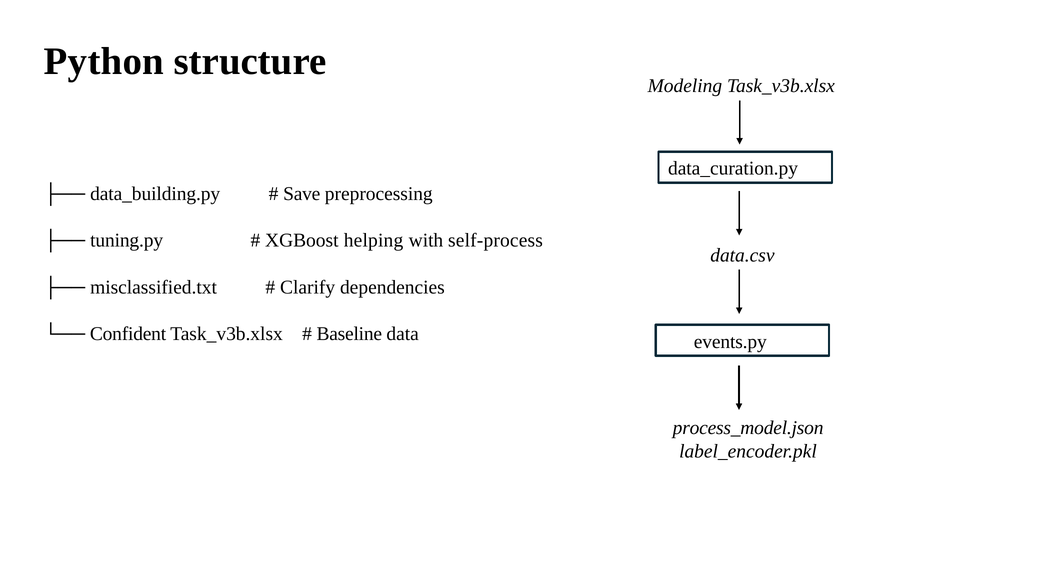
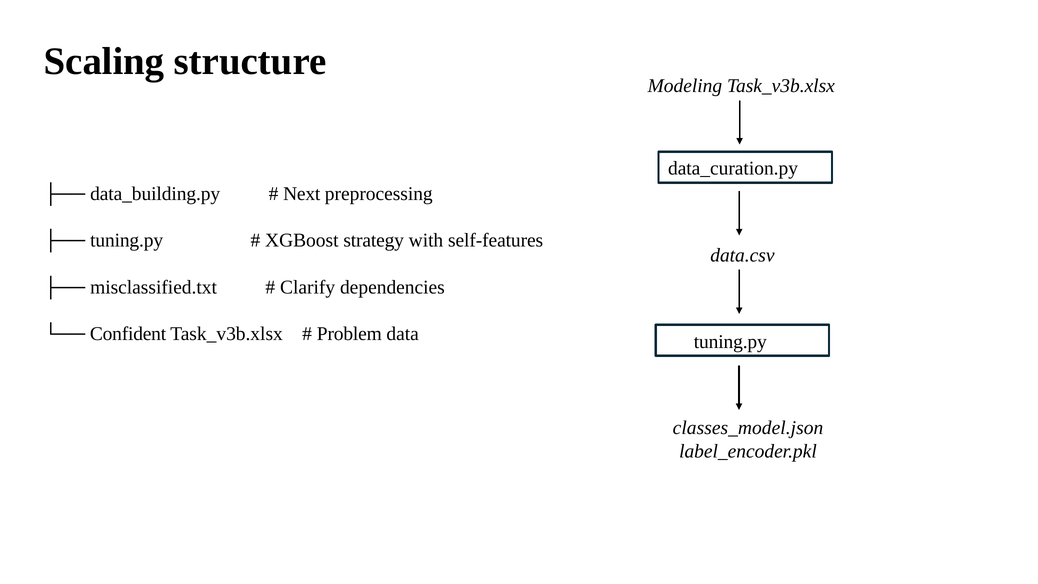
Python: Python -> Scaling
Save: Save -> Next
helping: helping -> strategy
self-process: self-process -> self-features
Baseline: Baseline -> Problem
events.py at (730, 342): events.py -> tuning.py
process_model.json: process_model.json -> classes_model.json
